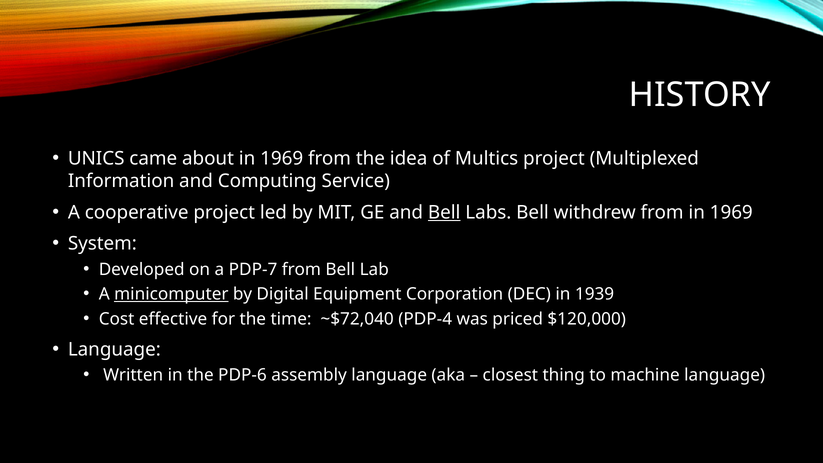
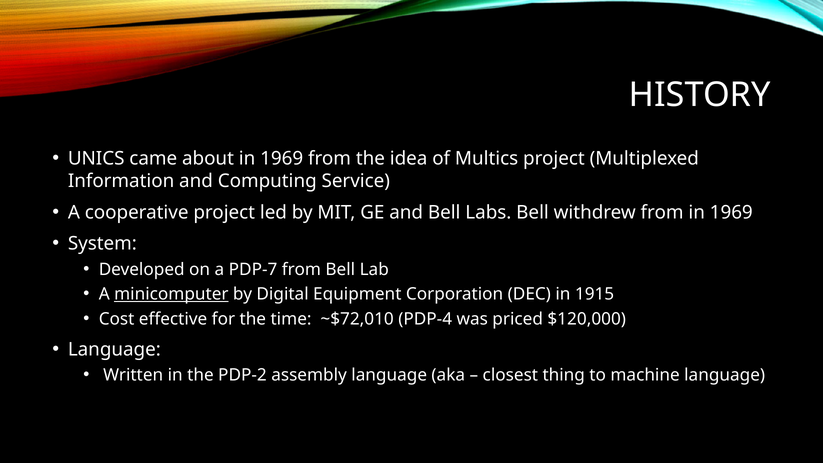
Bell at (444, 212) underline: present -> none
1939: 1939 -> 1915
~$72,040: ~$72,040 -> ~$72,010
PDP-6: PDP-6 -> PDP-2
